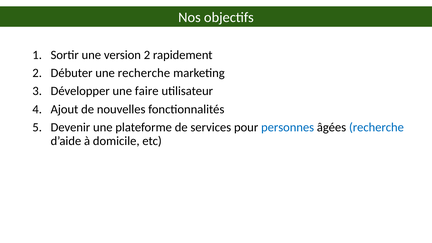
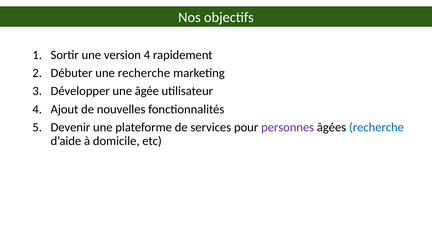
version 2: 2 -> 4
faire: faire -> âgée
personnes colour: blue -> purple
